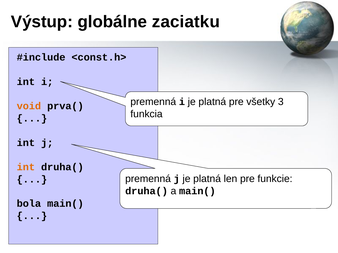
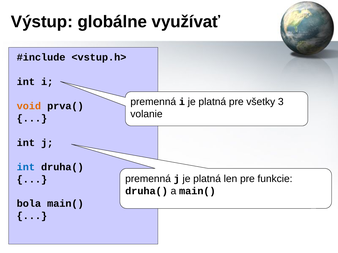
zaciatku: zaciatku -> využívať
<const.h>: <const.h> -> <vstup.h>
funkcia: funkcia -> volanie
int at (26, 167) colour: orange -> blue
